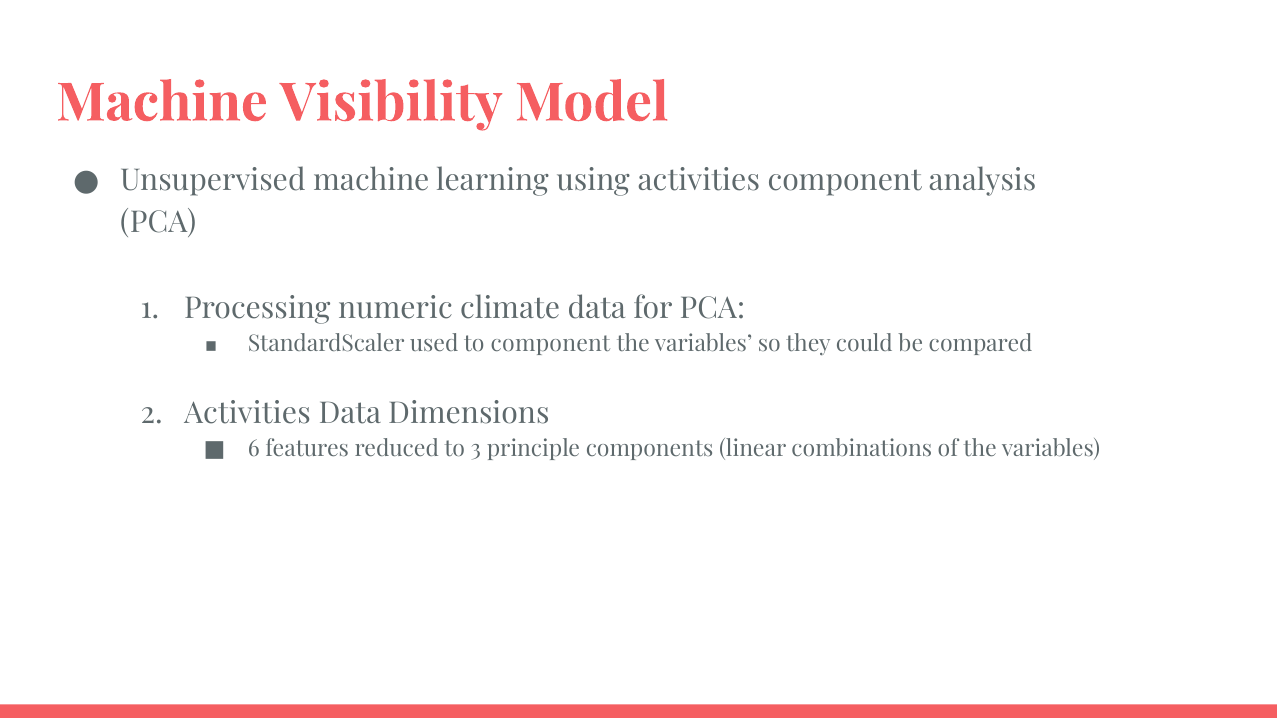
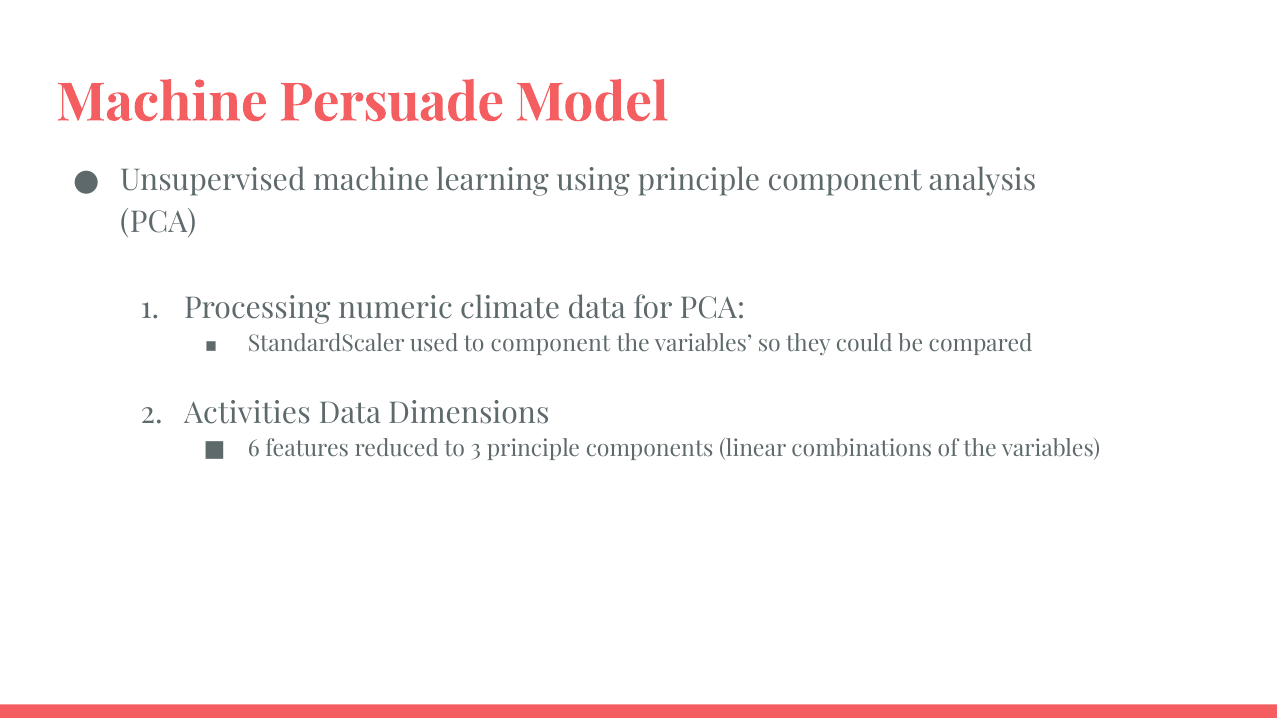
Visibility: Visibility -> Persuade
using activities: activities -> principle
